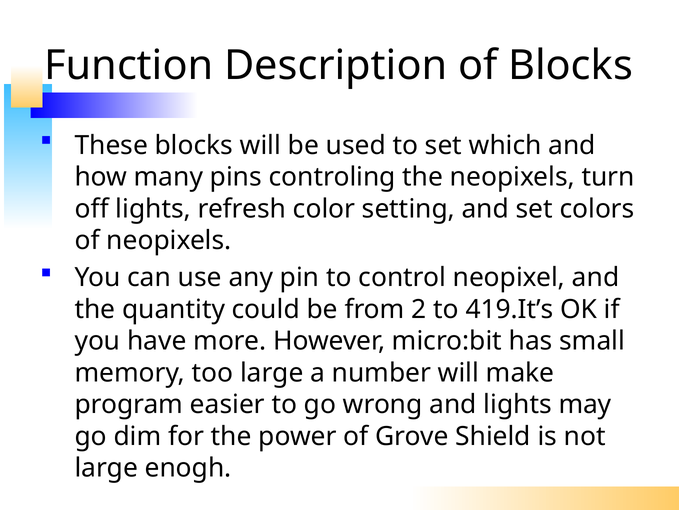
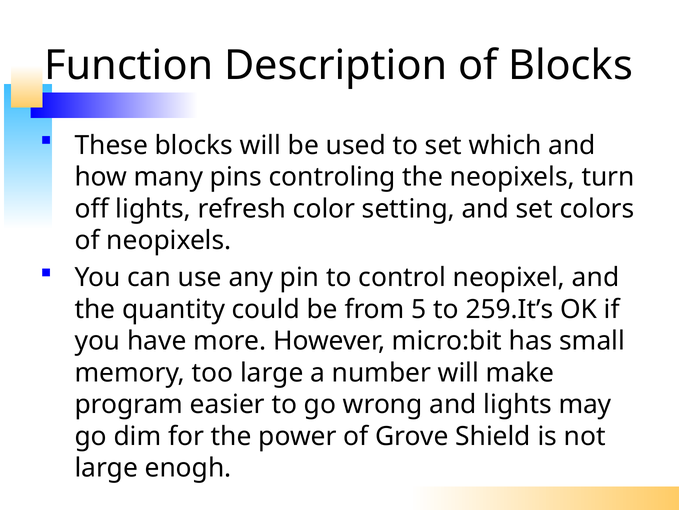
2: 2 -> 5
419.It’s: 419.It’s -> 259.It’s
